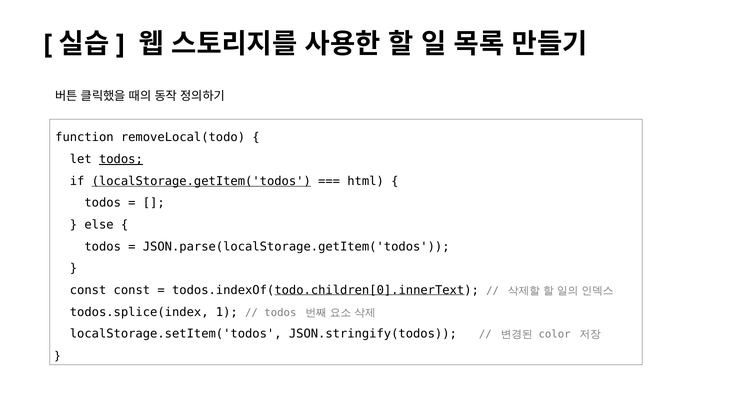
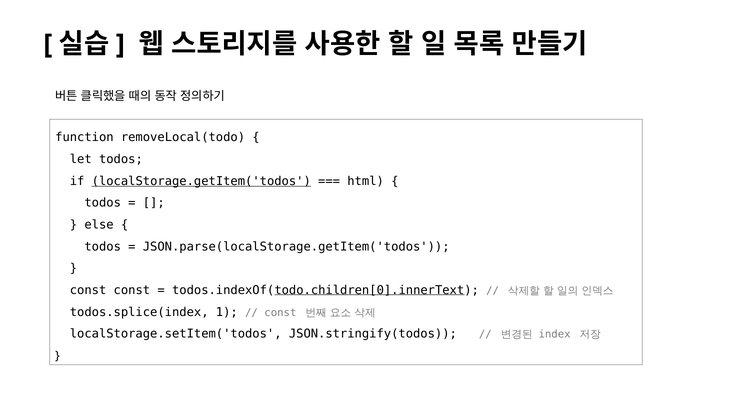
todos at (121, 159) underline: present -> none
todos at (280, 313): todos -> const
color: color -> index
